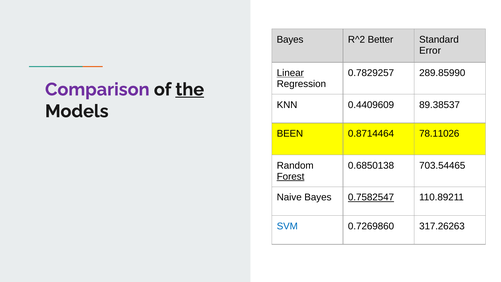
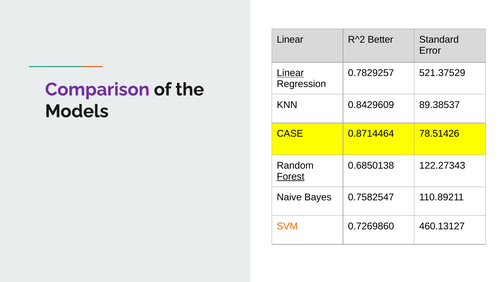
Bayes at (290, 40): Bayes -> Linear
289.85990: 289.85990 -> 521.37529
the underline: present -> none
0.4409609: 0.4409609 -> 0.8429609
BEEN: BEEN -> CASE
78.11026: 78.11026 -> 78.51426
703.54465: 703.54465 -> 122.27343
0.7582547 underline: present -> none
SVM colour: blue -> orange
317.26263: 317.26263 -> 460.13127
